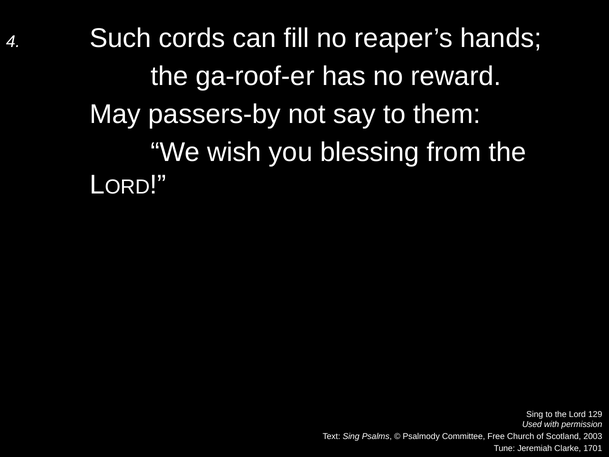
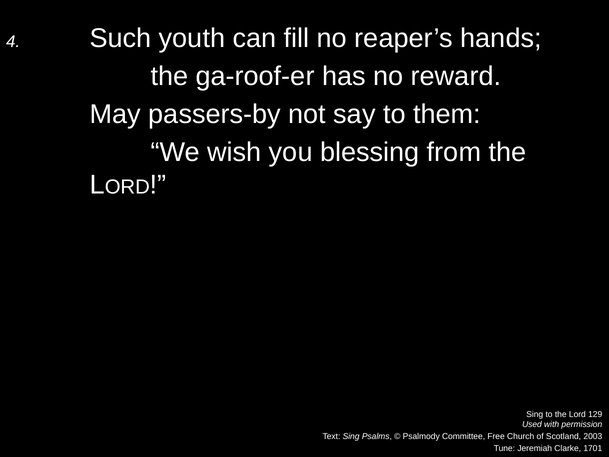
cords: cords -> youth
